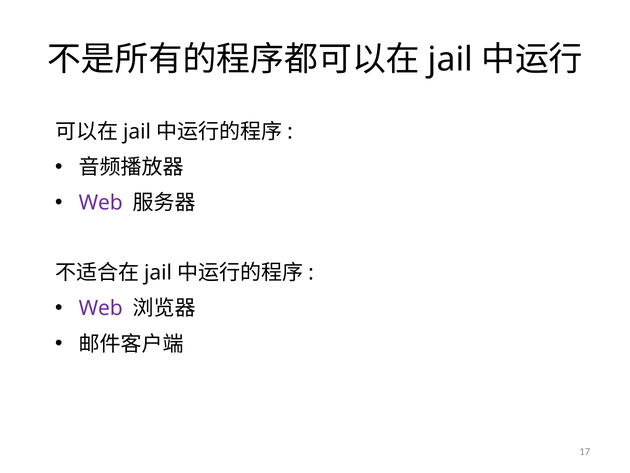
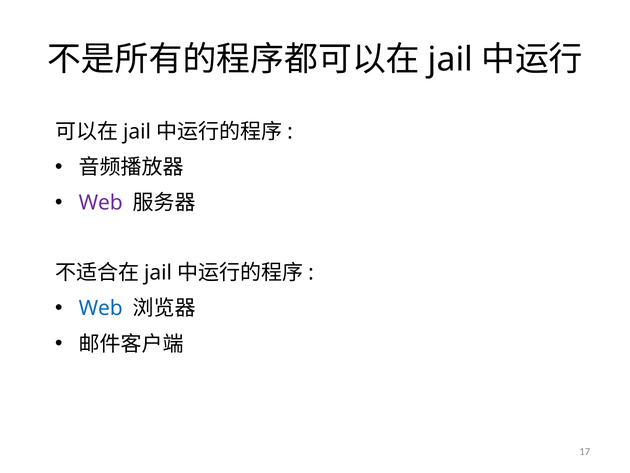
Web at (101, 308) colour: purple -> blue
